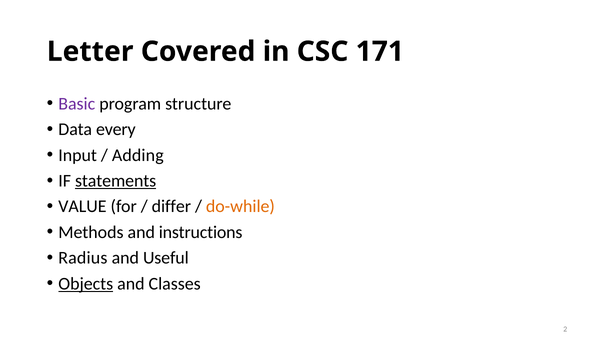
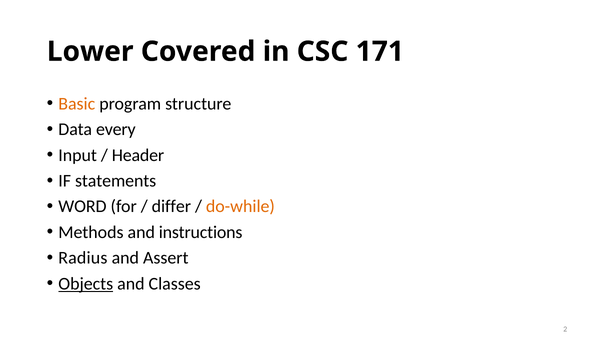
Letter: Letter -> Lower
Basic colour: purple -> orange
Adding: Adding -> Header
statements underline: present -> none
VALUE: VALUE -> WORD
Useful: Useful -> Assert
